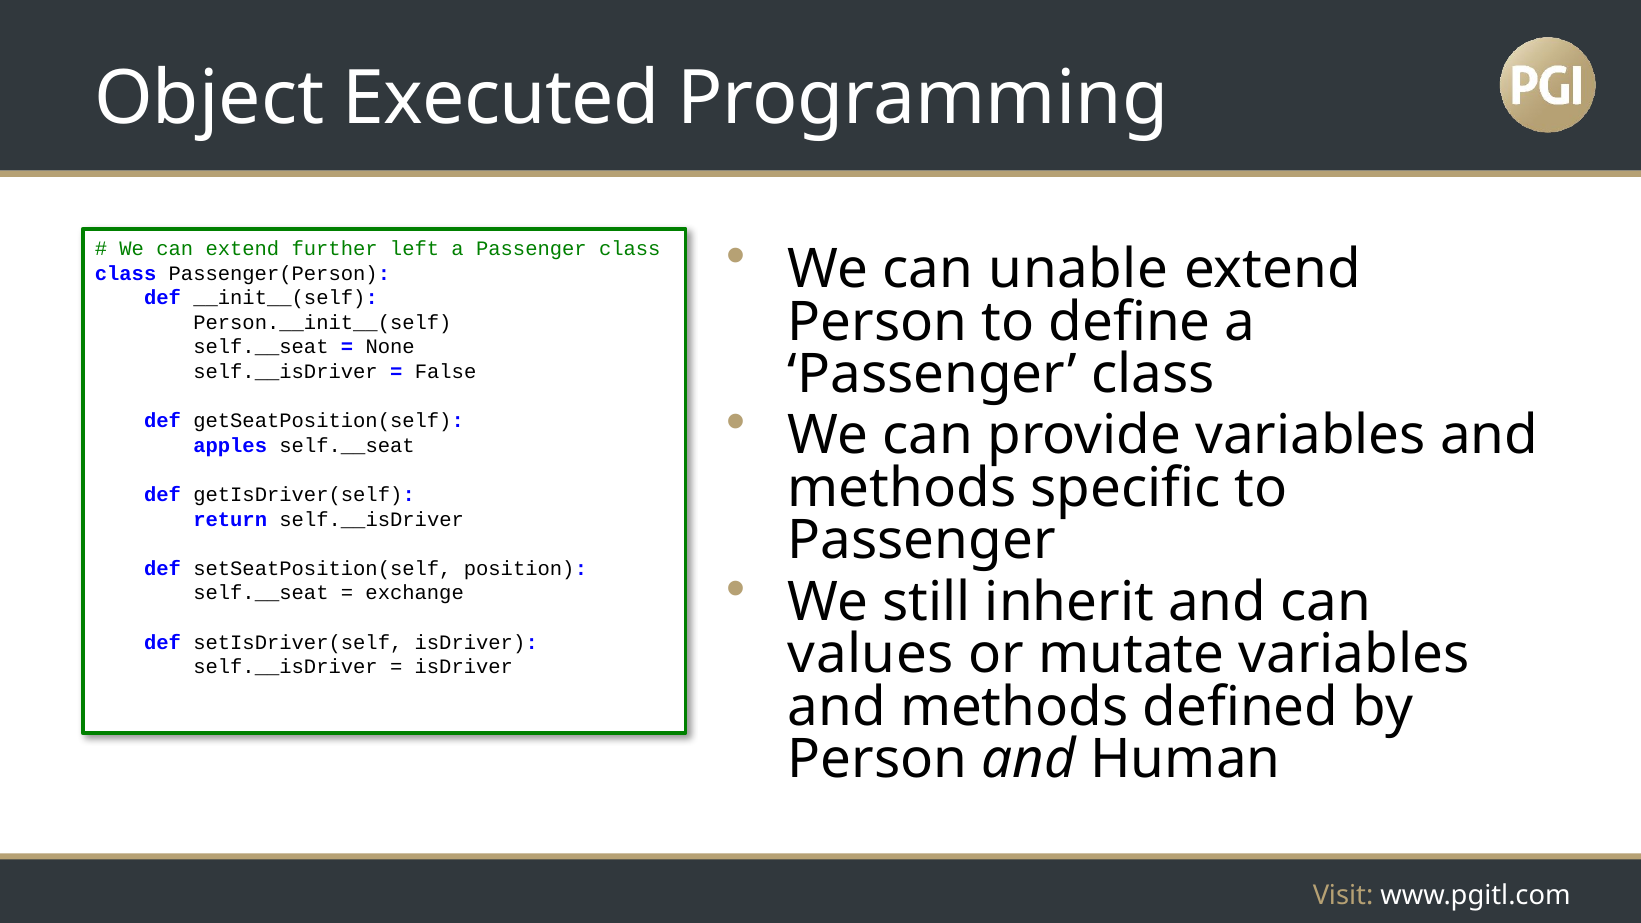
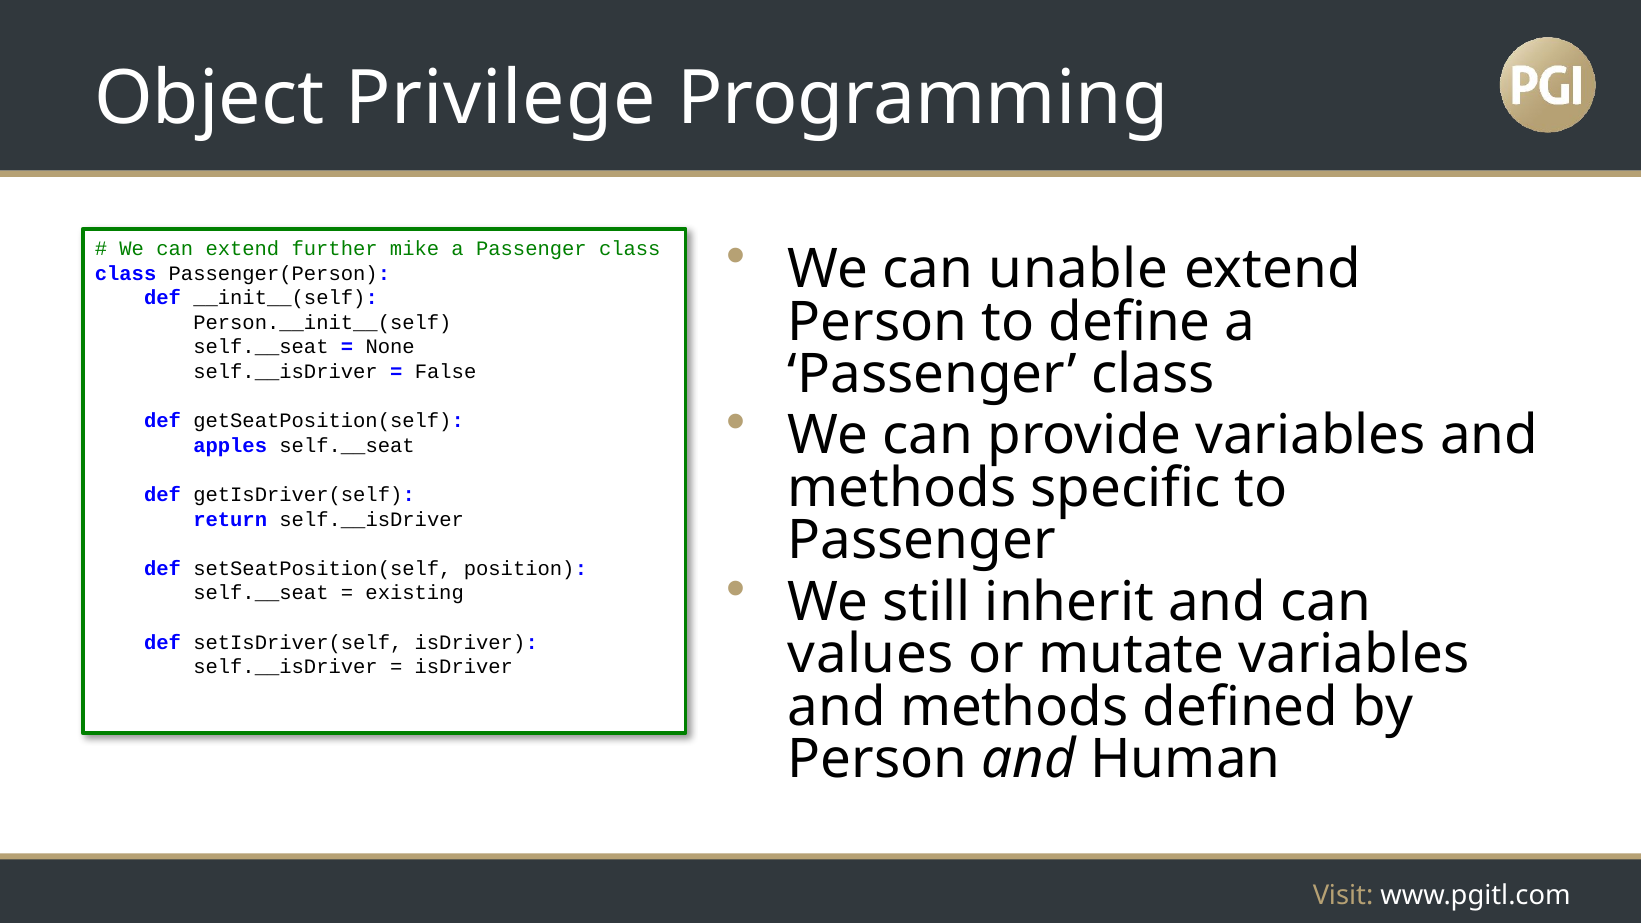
Executed: Executed -> Privilege
left: left -> mike
exchange: exchange -> existing
